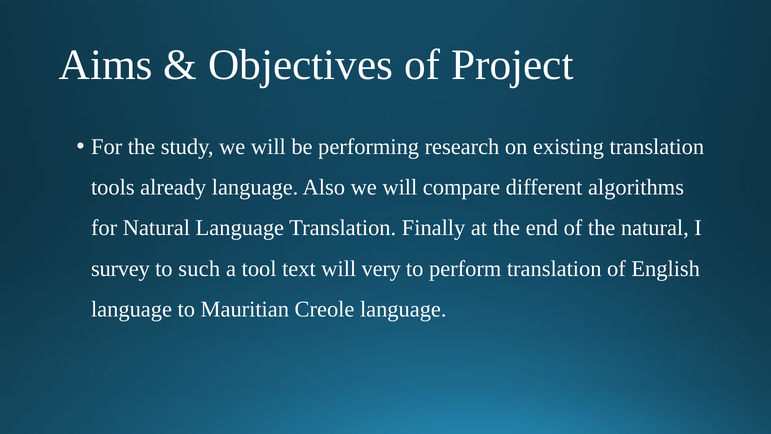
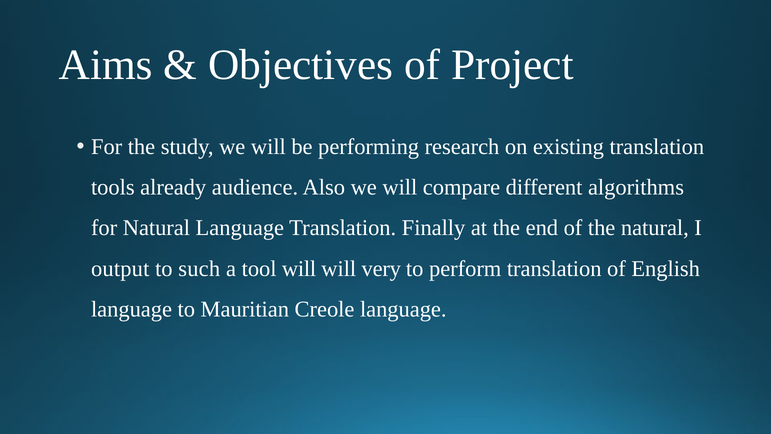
already language: language -> audience
survey: survey -> output
tool text: text -> will
